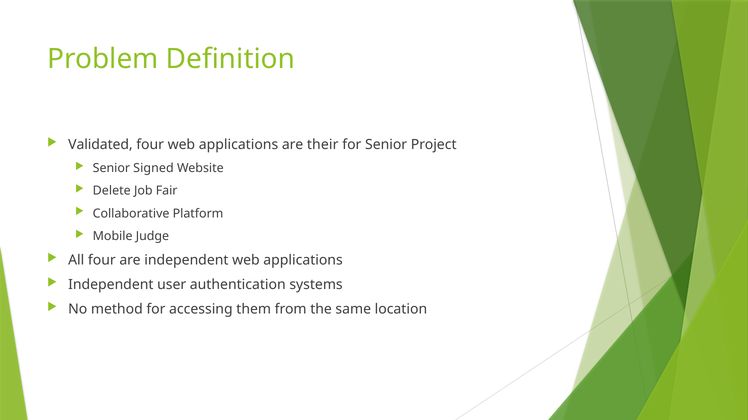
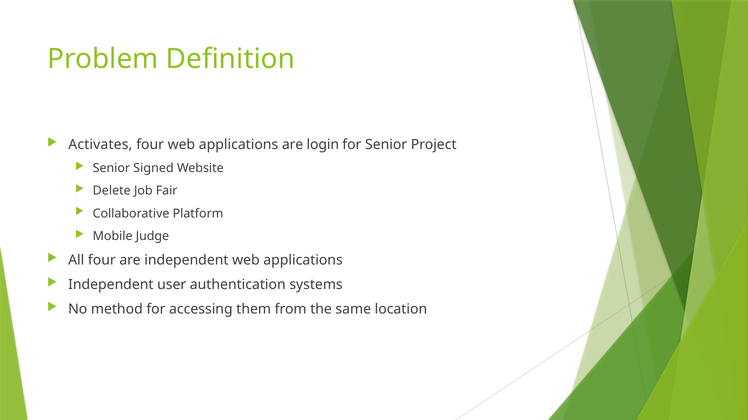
Validated: Validated -> Activates
their: their -> login
